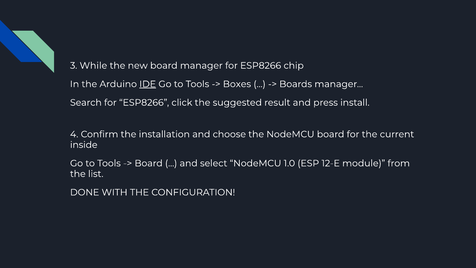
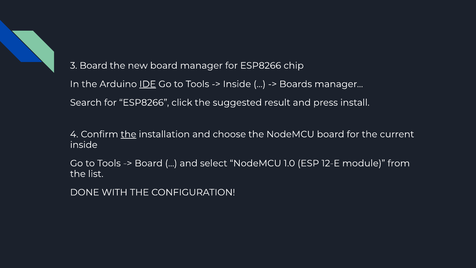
3 While: While -> Board
Boxes at (237, 84): Boxes -> Inside
the at (129, 134) underline: none -> present
